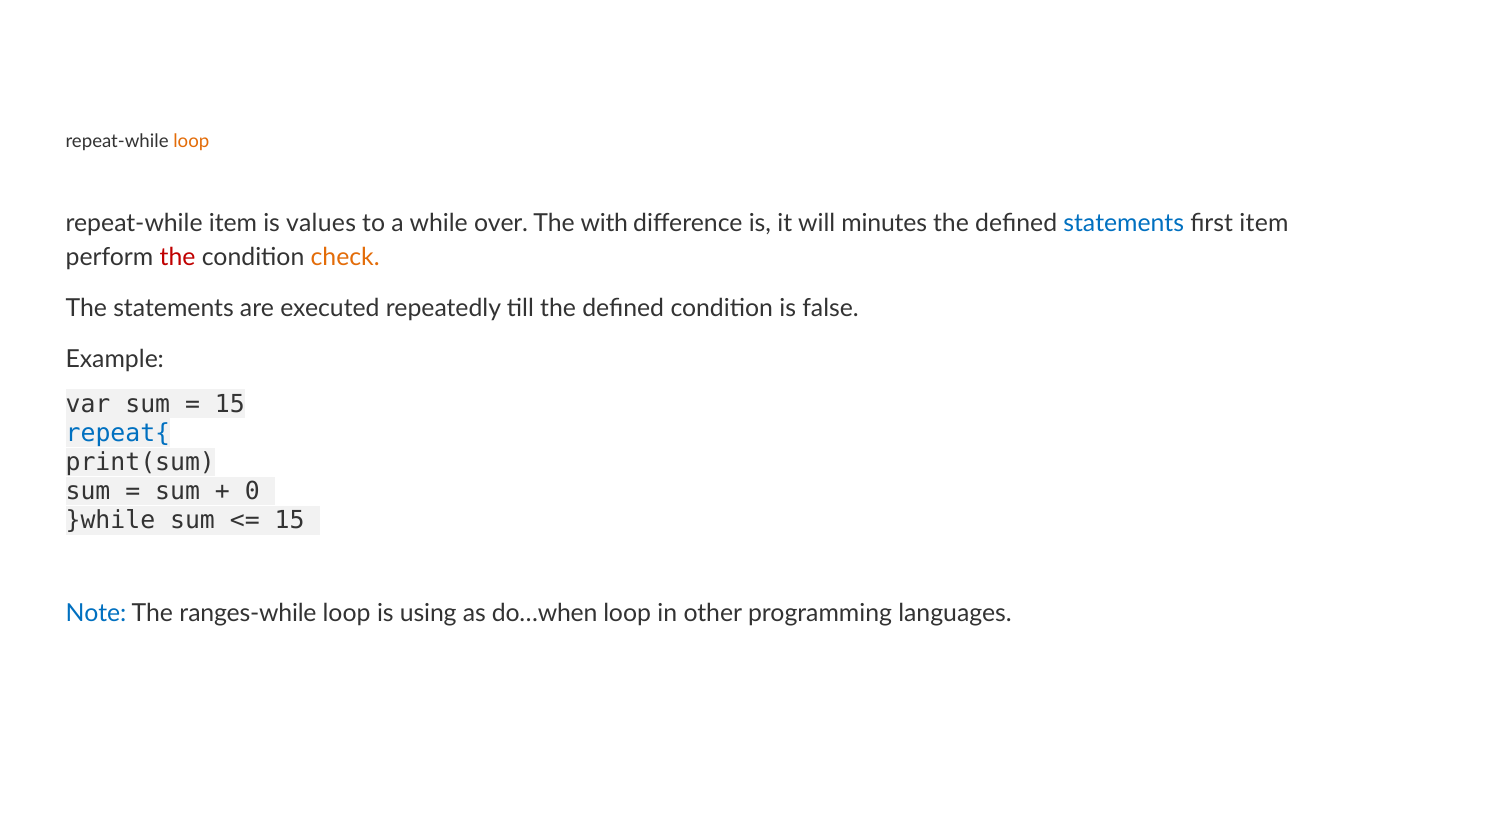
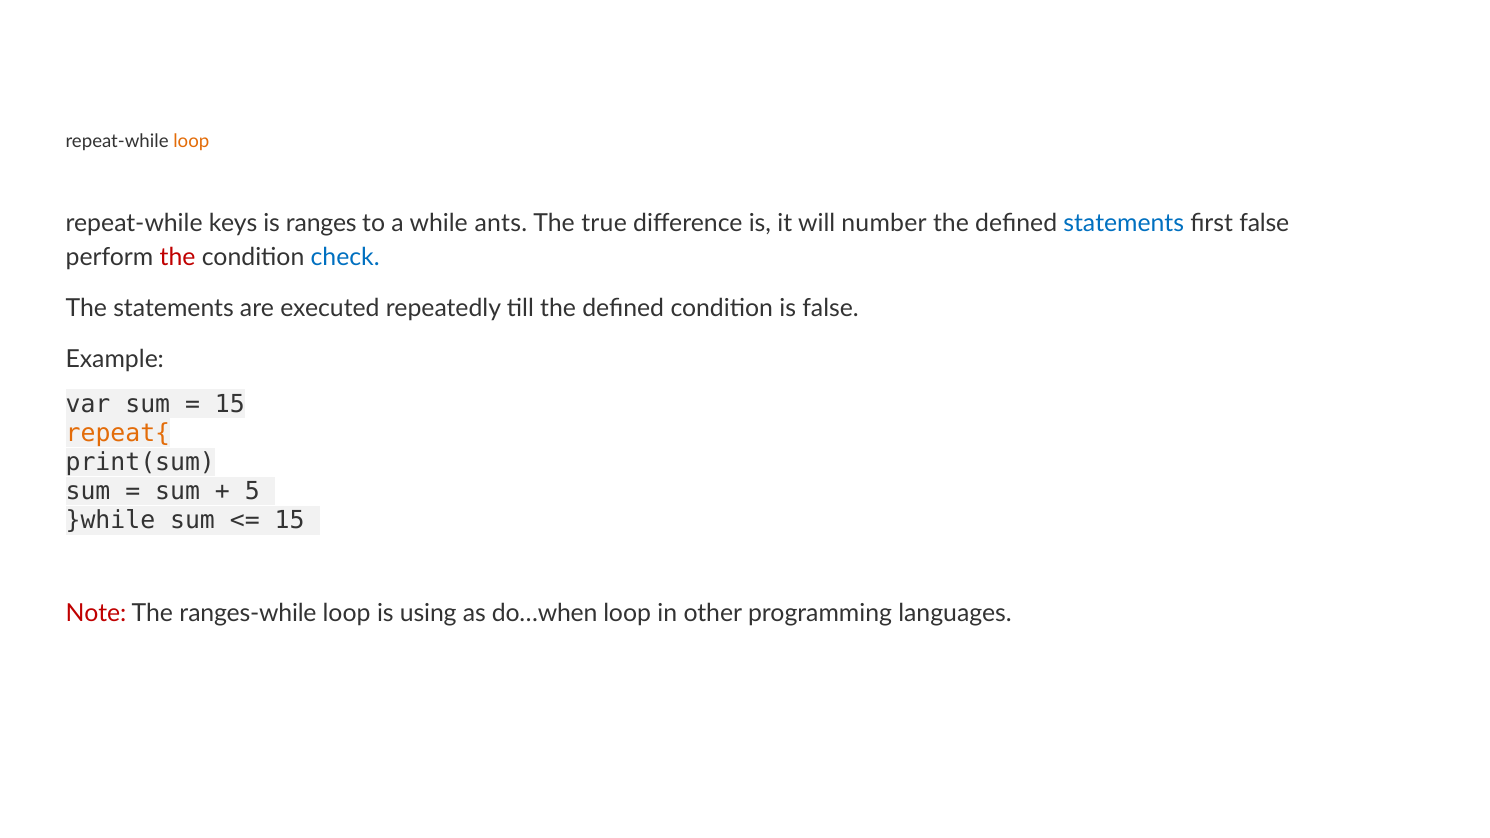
repeat-while item: item -> keys
values: values -> ranges
over: over -> ants
with: with -> true
minutes: minutes -> number
first item: item -> false
check colour: orange -> blue
repeat{ colour: blue -> orange
0: 0 -> 5
Note colour: blue -> red
